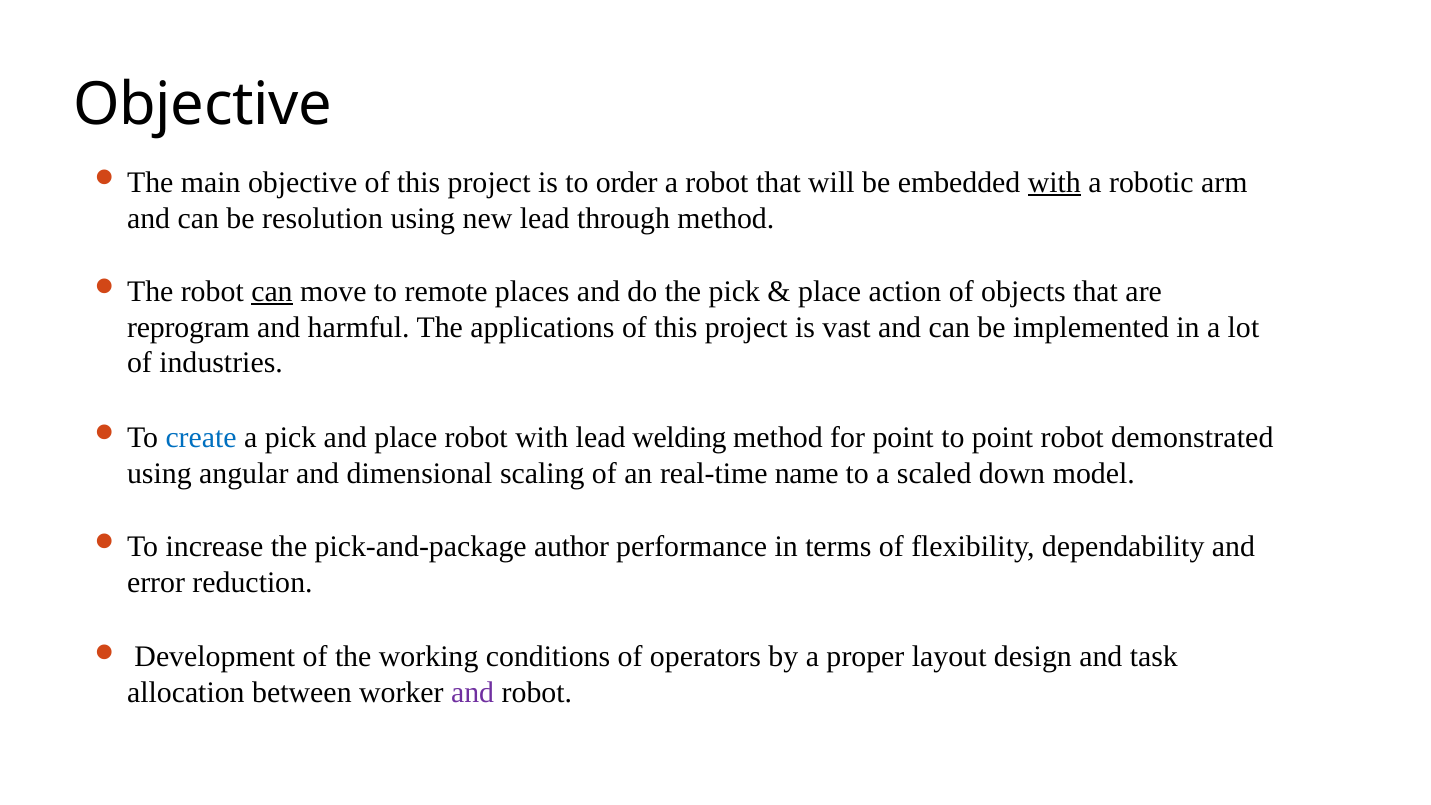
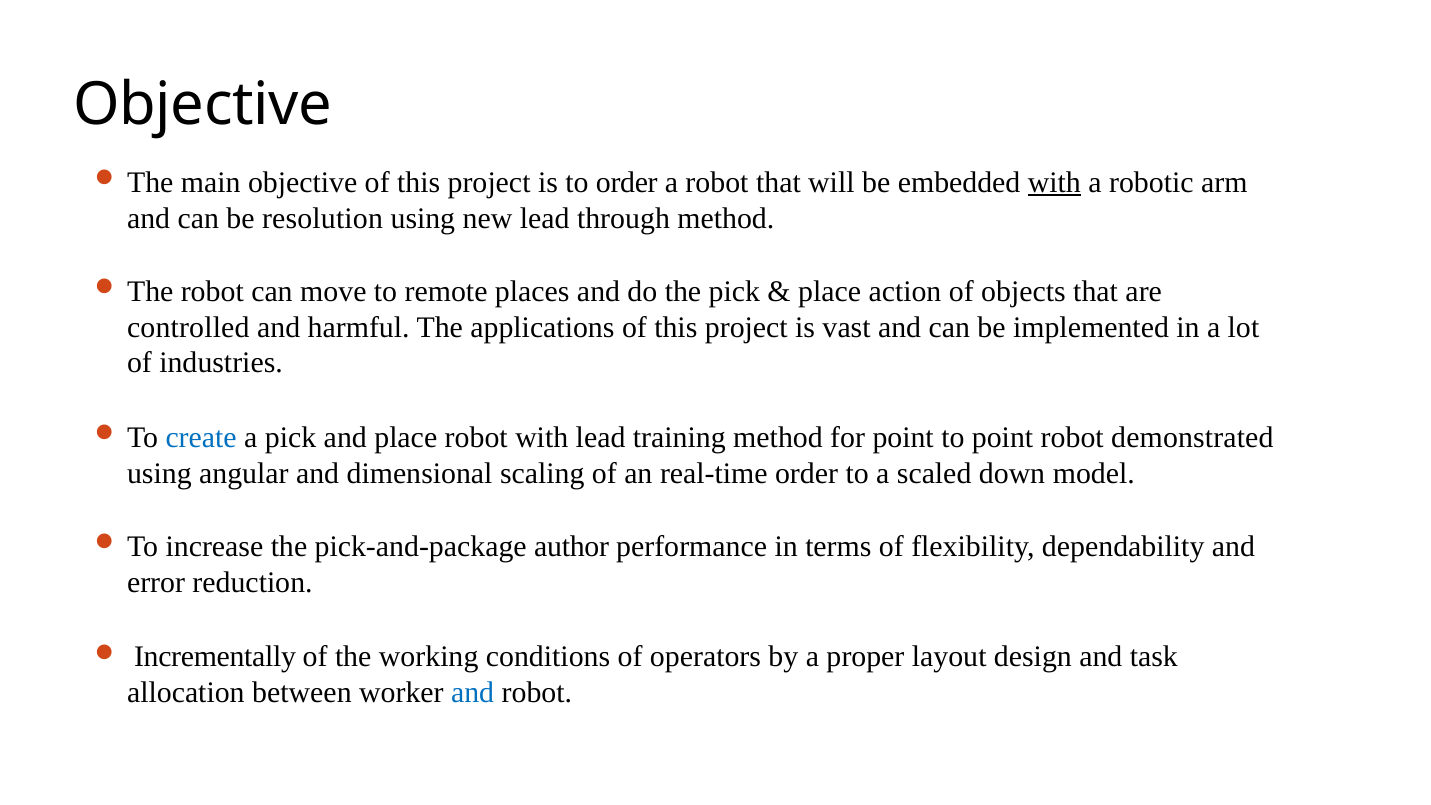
can at (272, 291) underline: present -> none
reprogram: reprogram -> controlled
welding: welding -> training
real-time name: name -> order
Development: Development -> Incrementally
and at (473, 693) colour: purple -> blue
